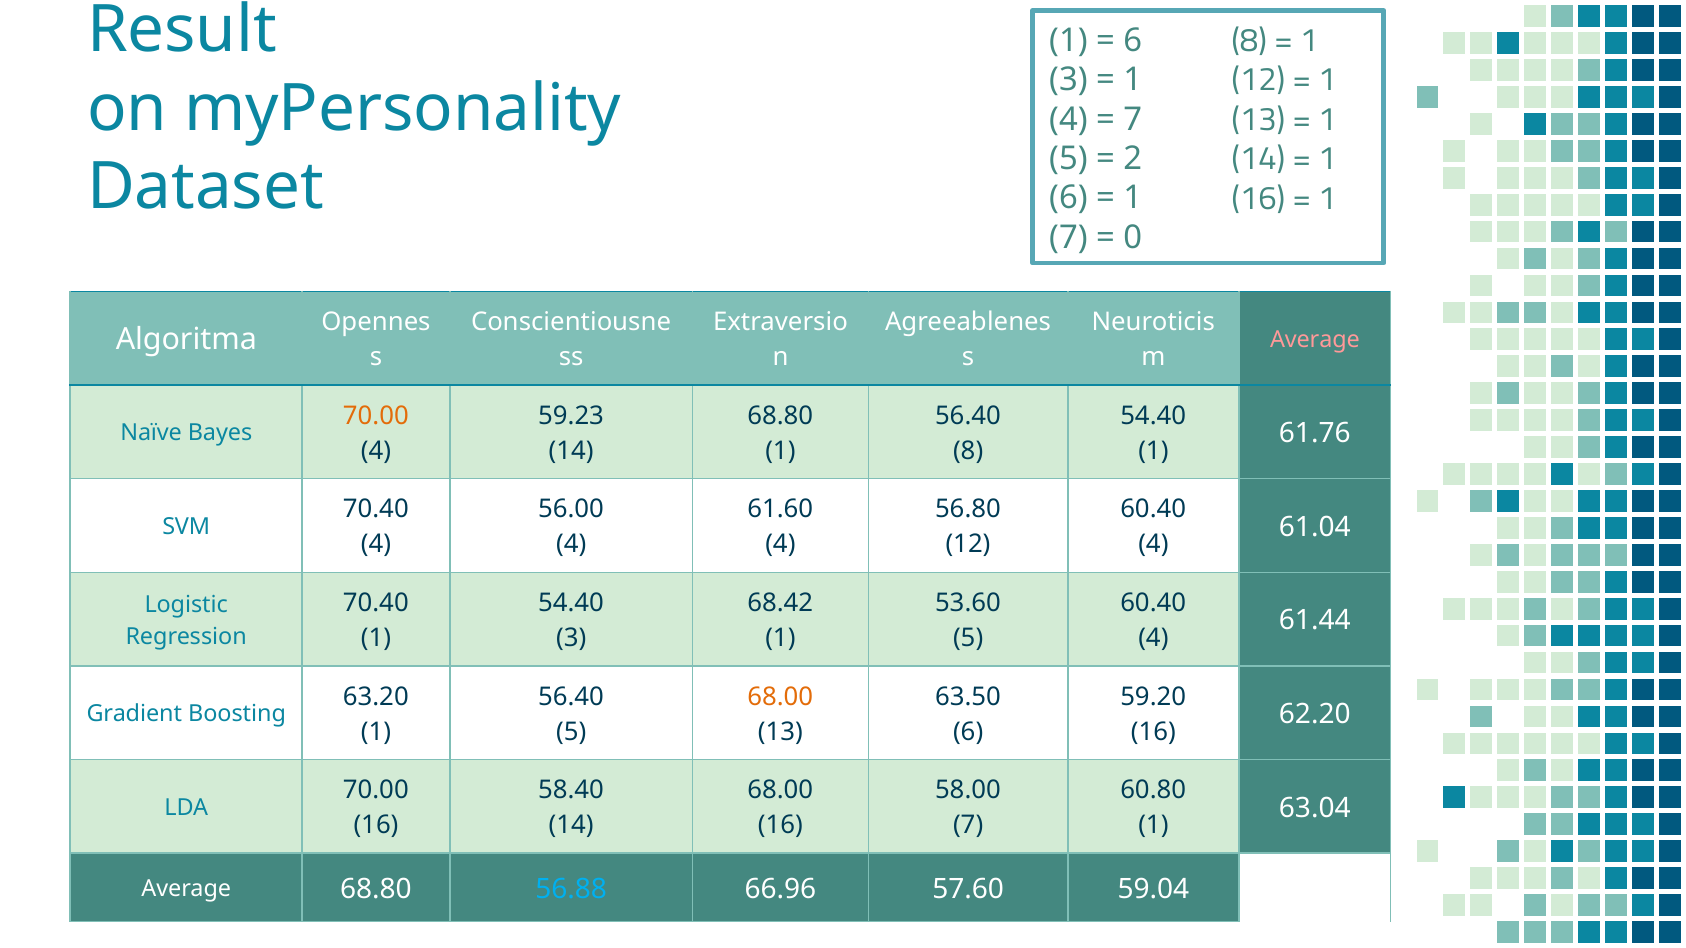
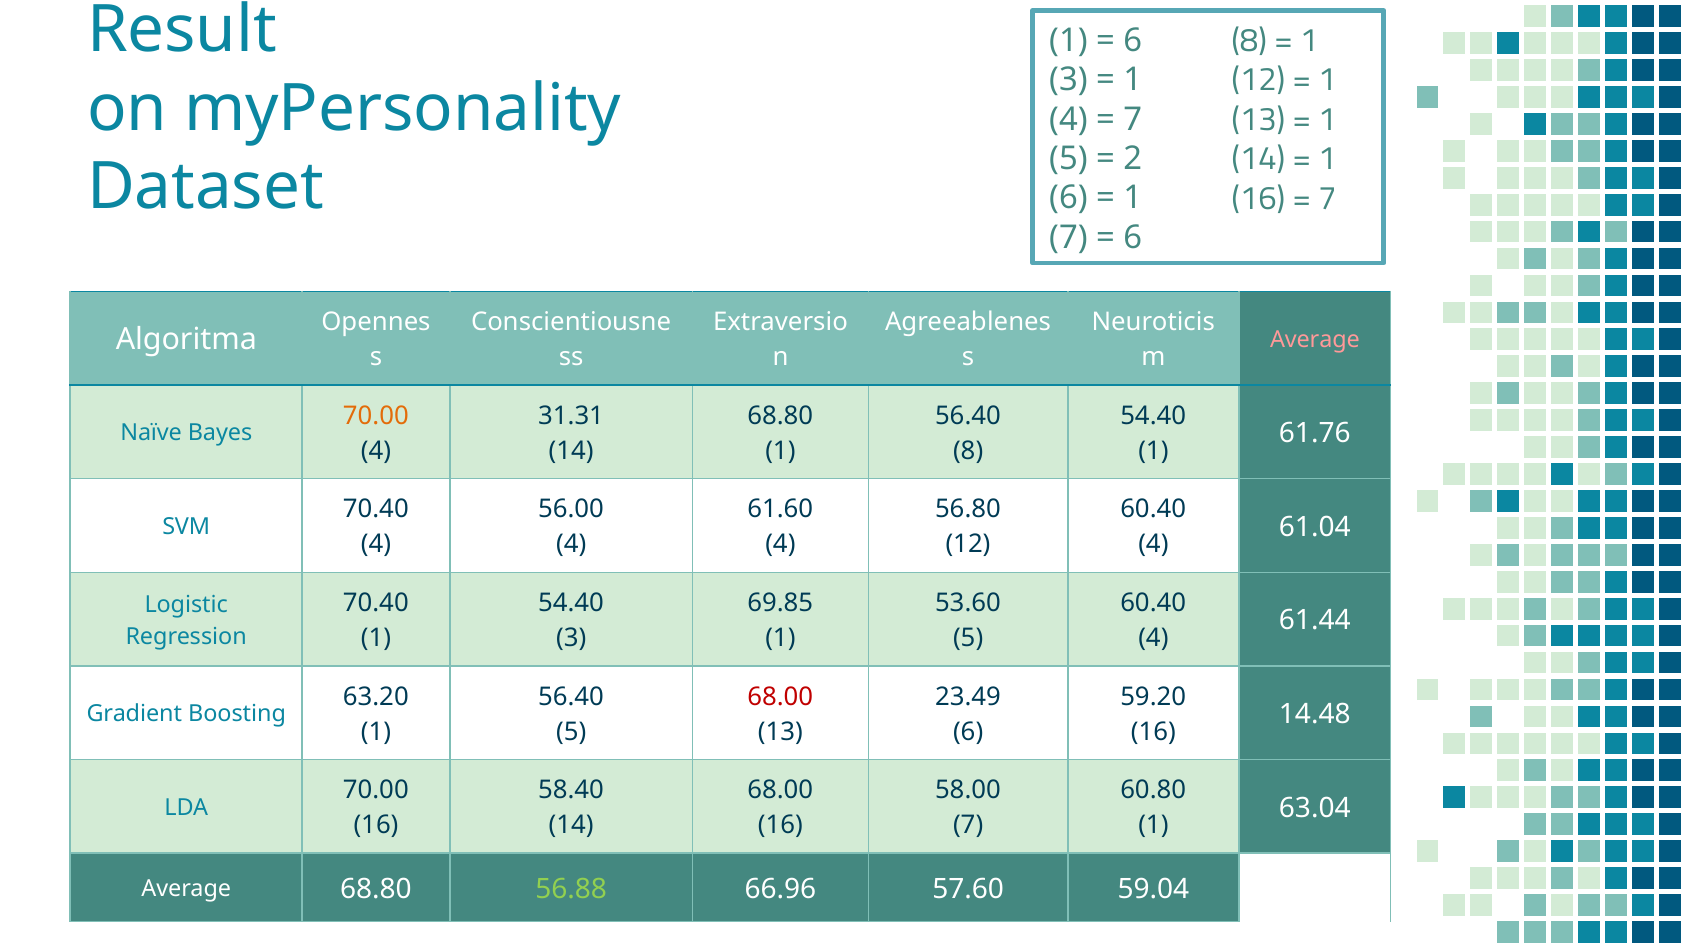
1 at (1327, 198): 1 -> 7
0 at (1133, 238): 0 -> 6
59.23: 59.23 -> 31.31
68.42: 68.42 -> 69.85
68.00 at (780, 697) colour: orange -> red
63.50: 63.50 -> 23.49
62.20: 62.20 -> 14.48
56.88 colour: light blue -> light green
